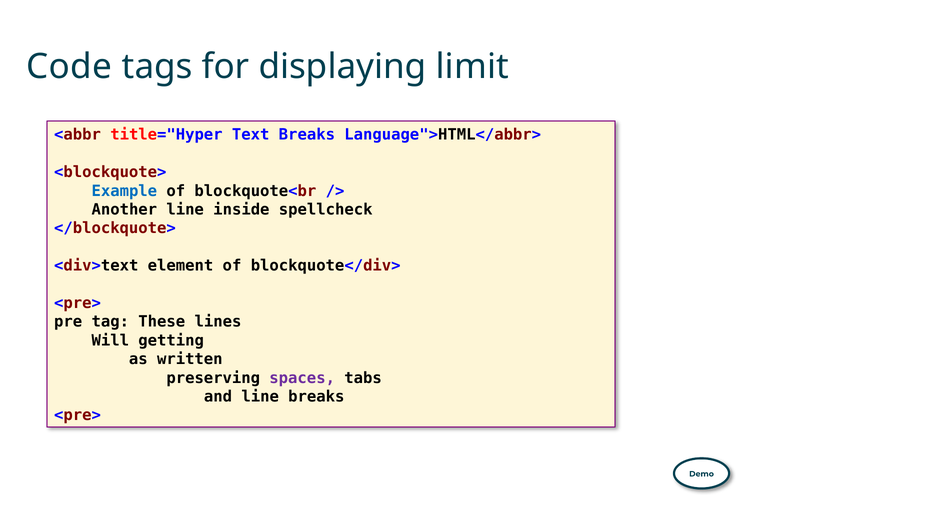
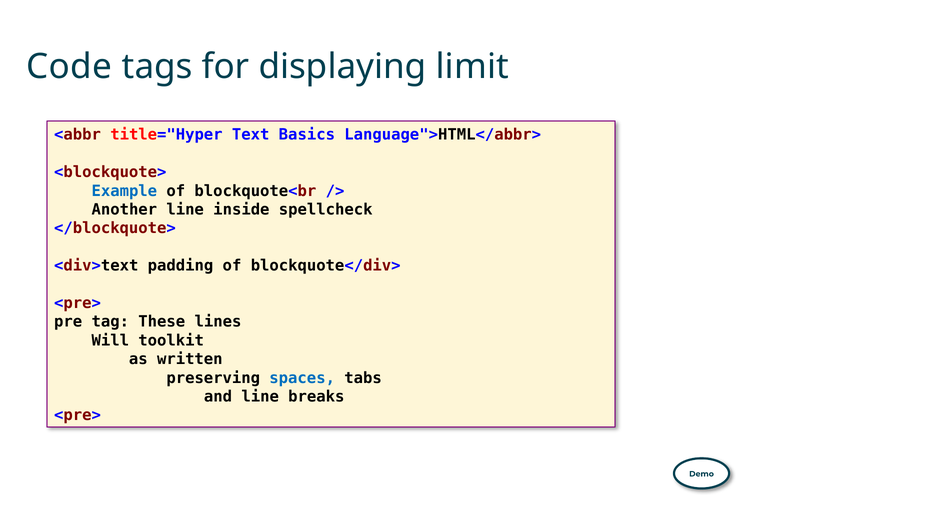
Text Breaks: Breaks -> Basics
element: element -> padding
getting: getting -> toolkit
spaces colour: purple -> blue
